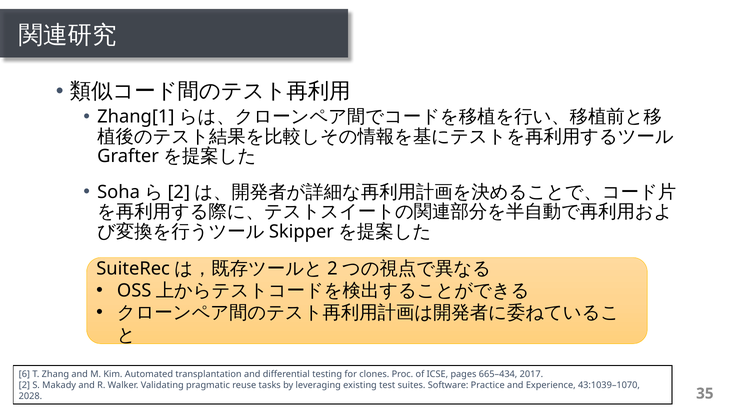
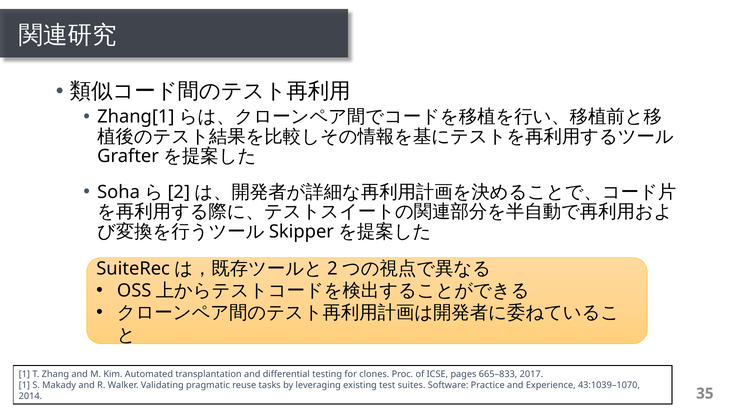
6 at (24, 374): 6 -> 1
665–434: 665–434 -> 665–833
2 at (24, 385): 2 -> 1
2028: 2028 -> 2014
